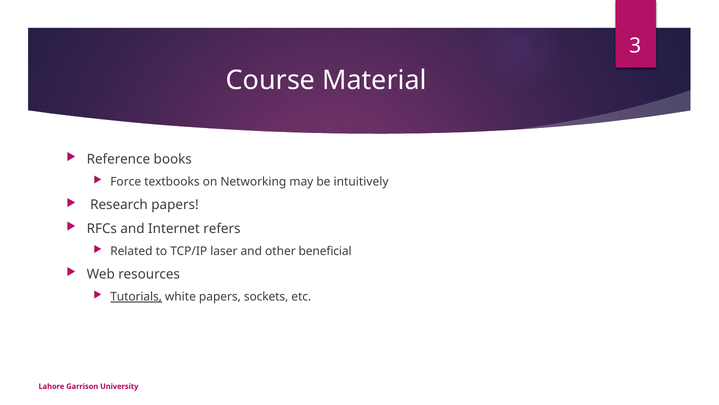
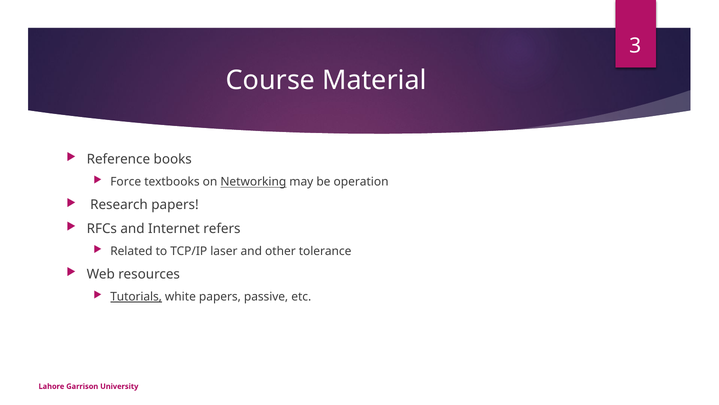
Networking underline: none -> present
intuitively: intuitively -> operation
beneficial: beneficial -> tolerance
sockets: sockets -> passive
